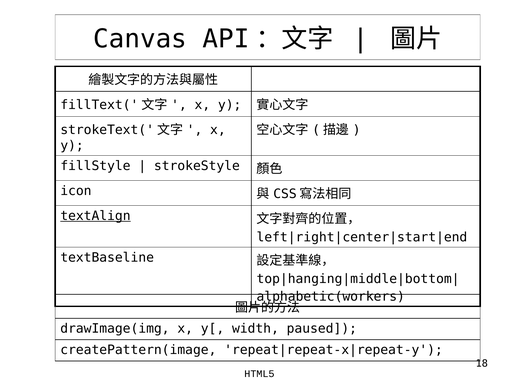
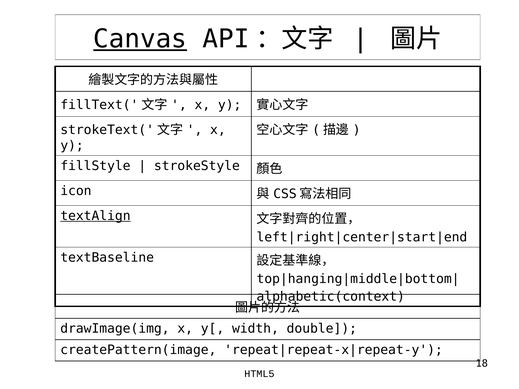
Canvas underline: none -> present
alphabetic(workers: alphabetic(workers -> alphabetic(context
paused: paused -> double
